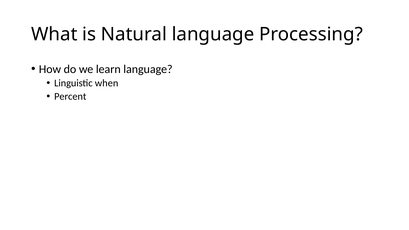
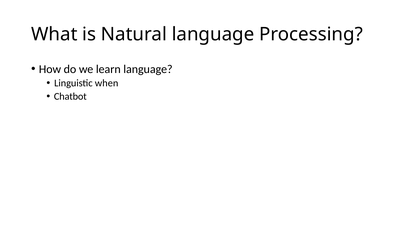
Percent: Percent -> Chatbot
